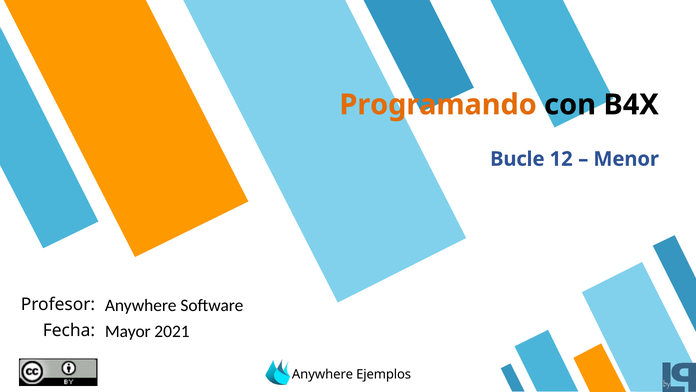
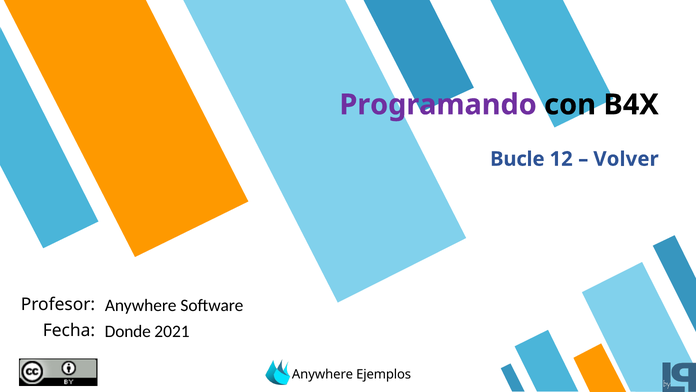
Programando colour: orange -> purple
Menor: Menor -> Volver
Mayor: Mayor -> Donde
